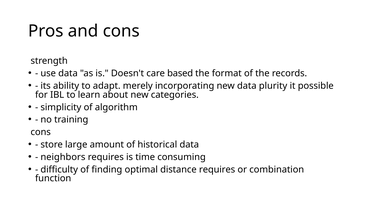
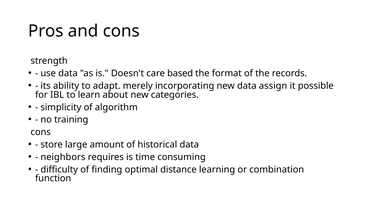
plurity: plurity -> assign
distance requires: requires -> learning
